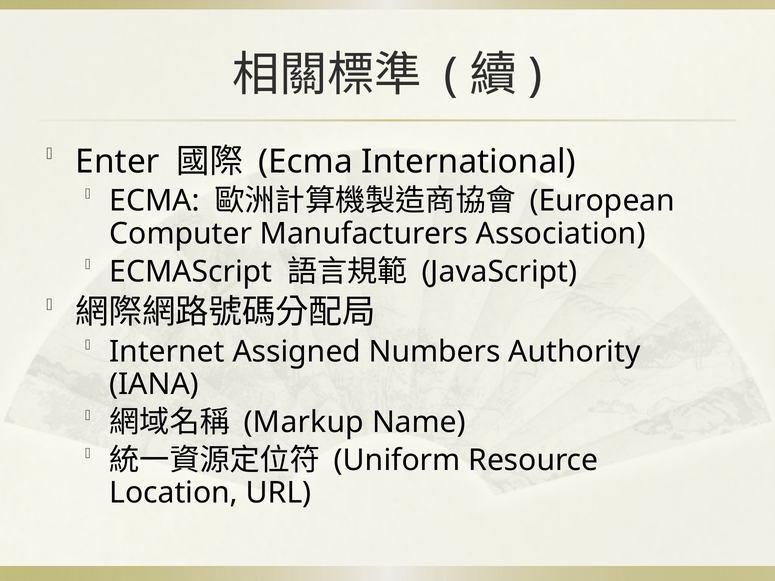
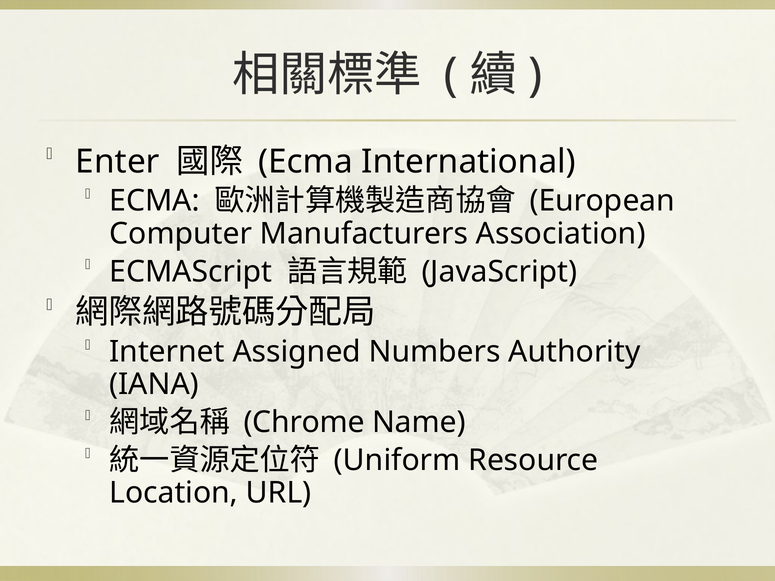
Markup: Markup -> Chrome
